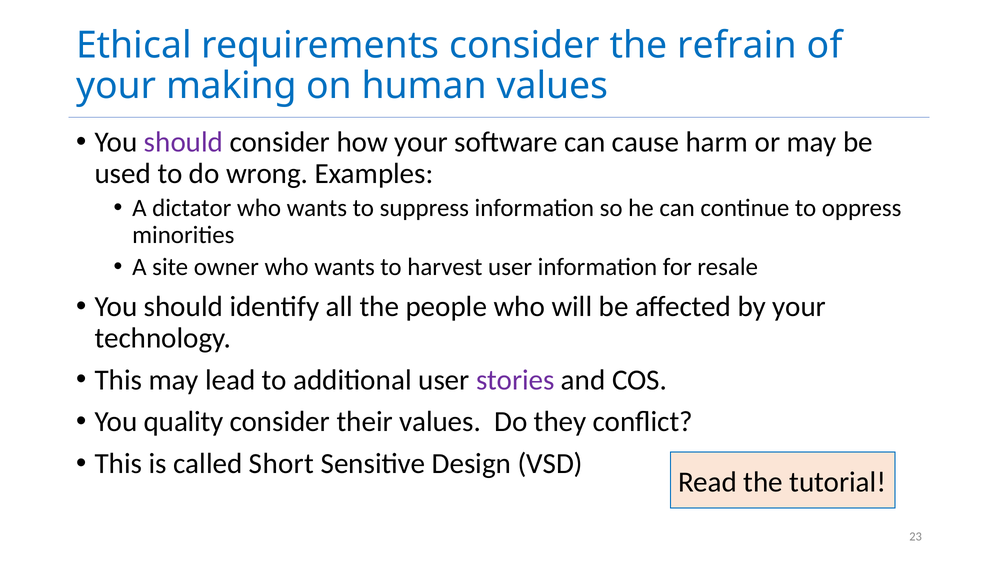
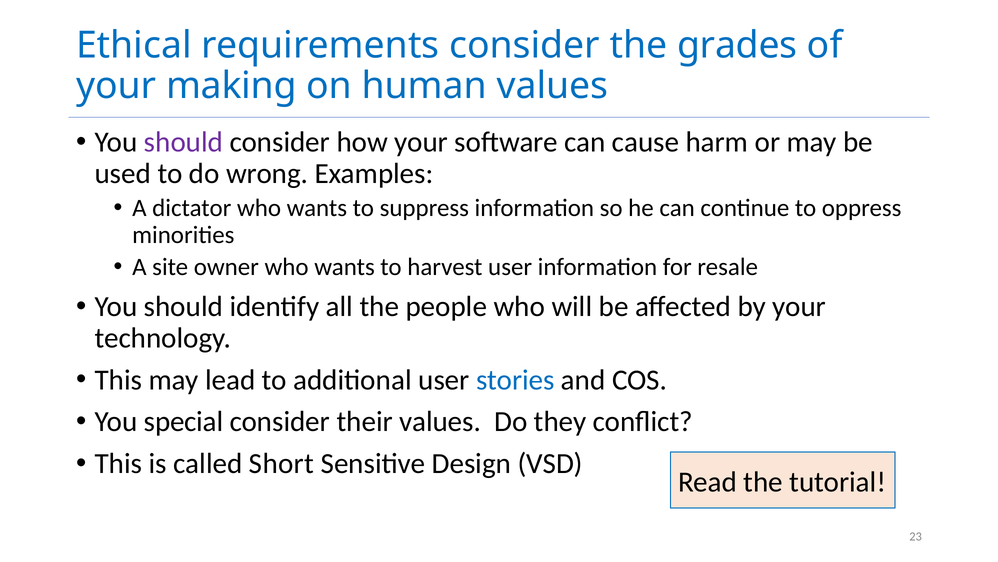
refrain: refrain -> grades
stories colour: purple -> blue
quality: quality -> special
